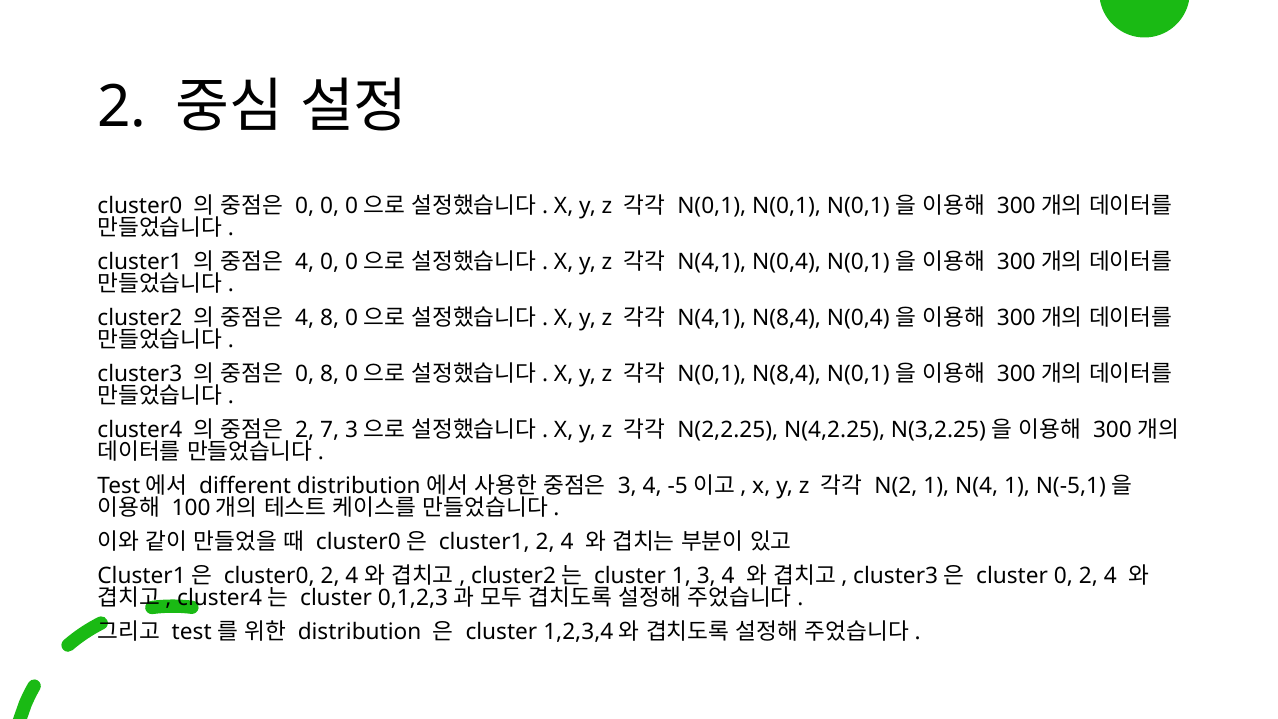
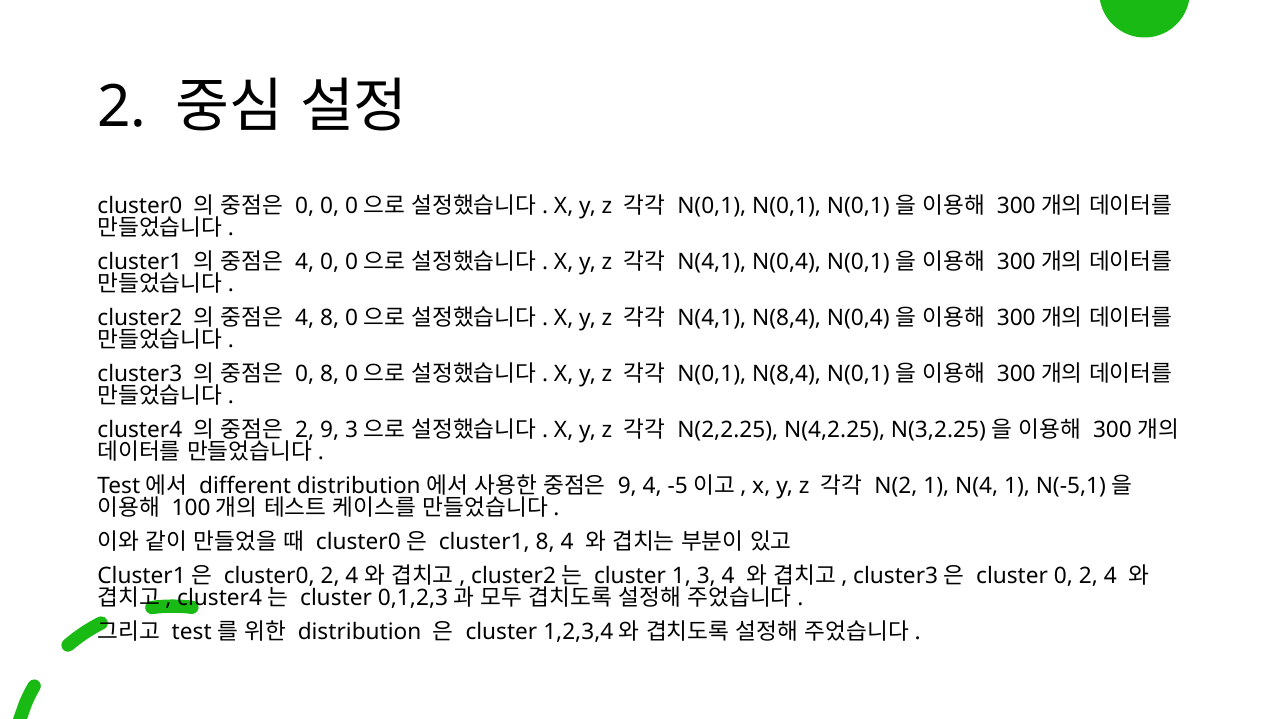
2 7: 7 -> 9
3 at (627, 486): 3 -> 9
cluster1 2: 2 -> 8
